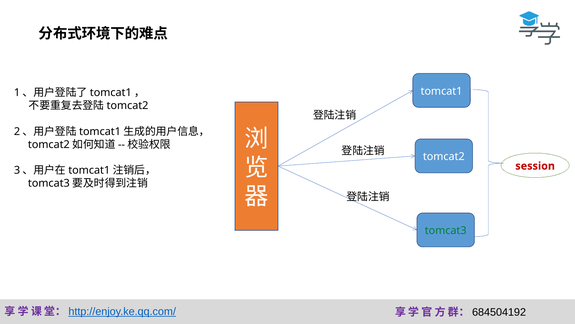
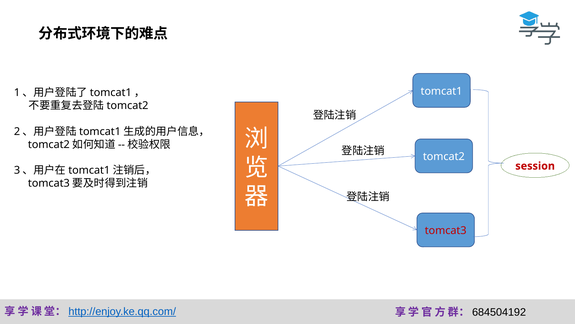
tomcat3 colour: green -> red
